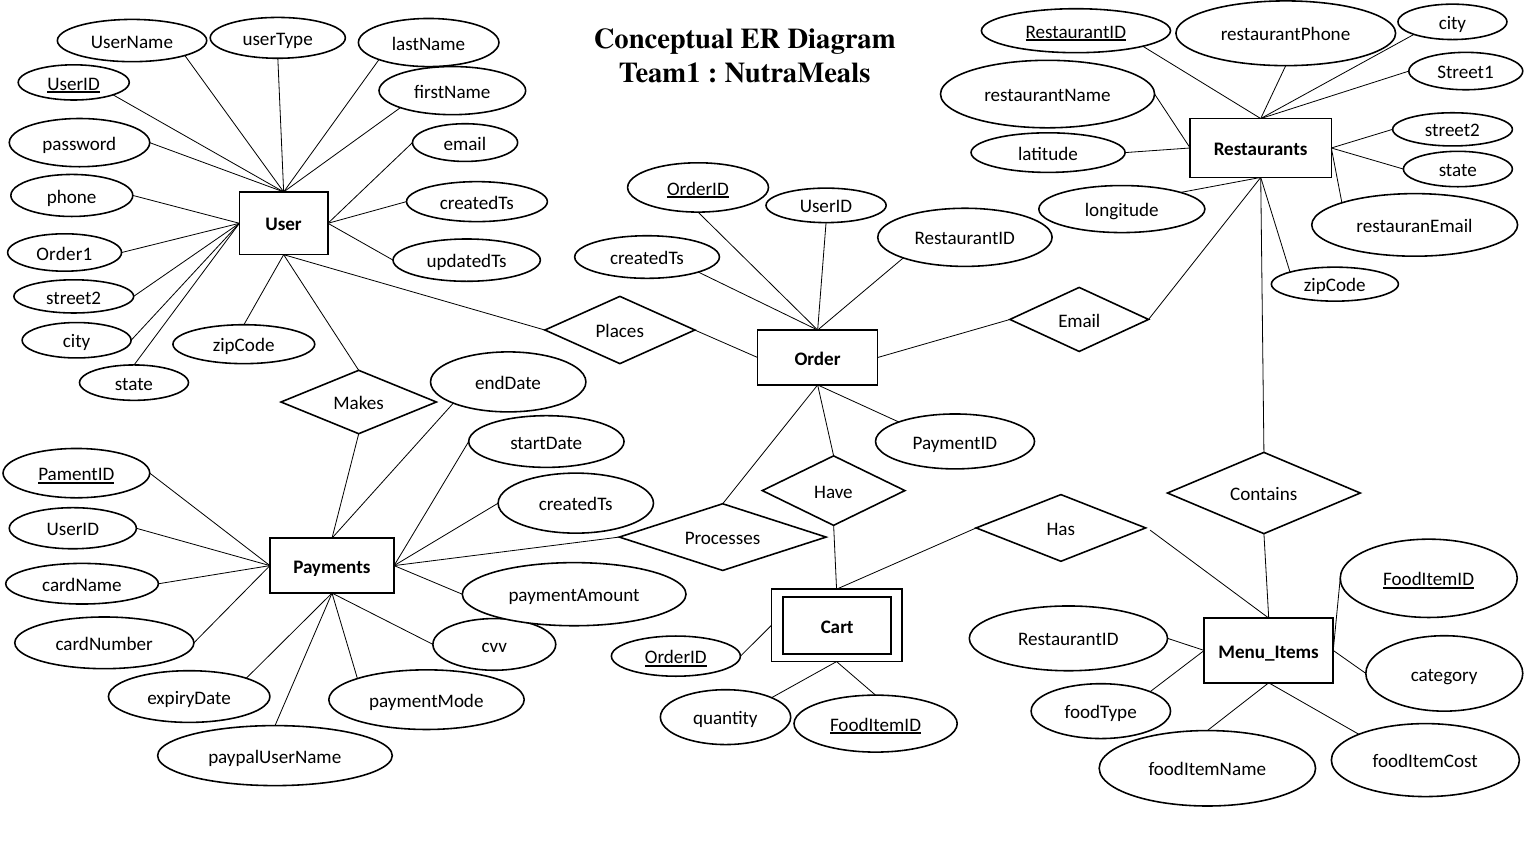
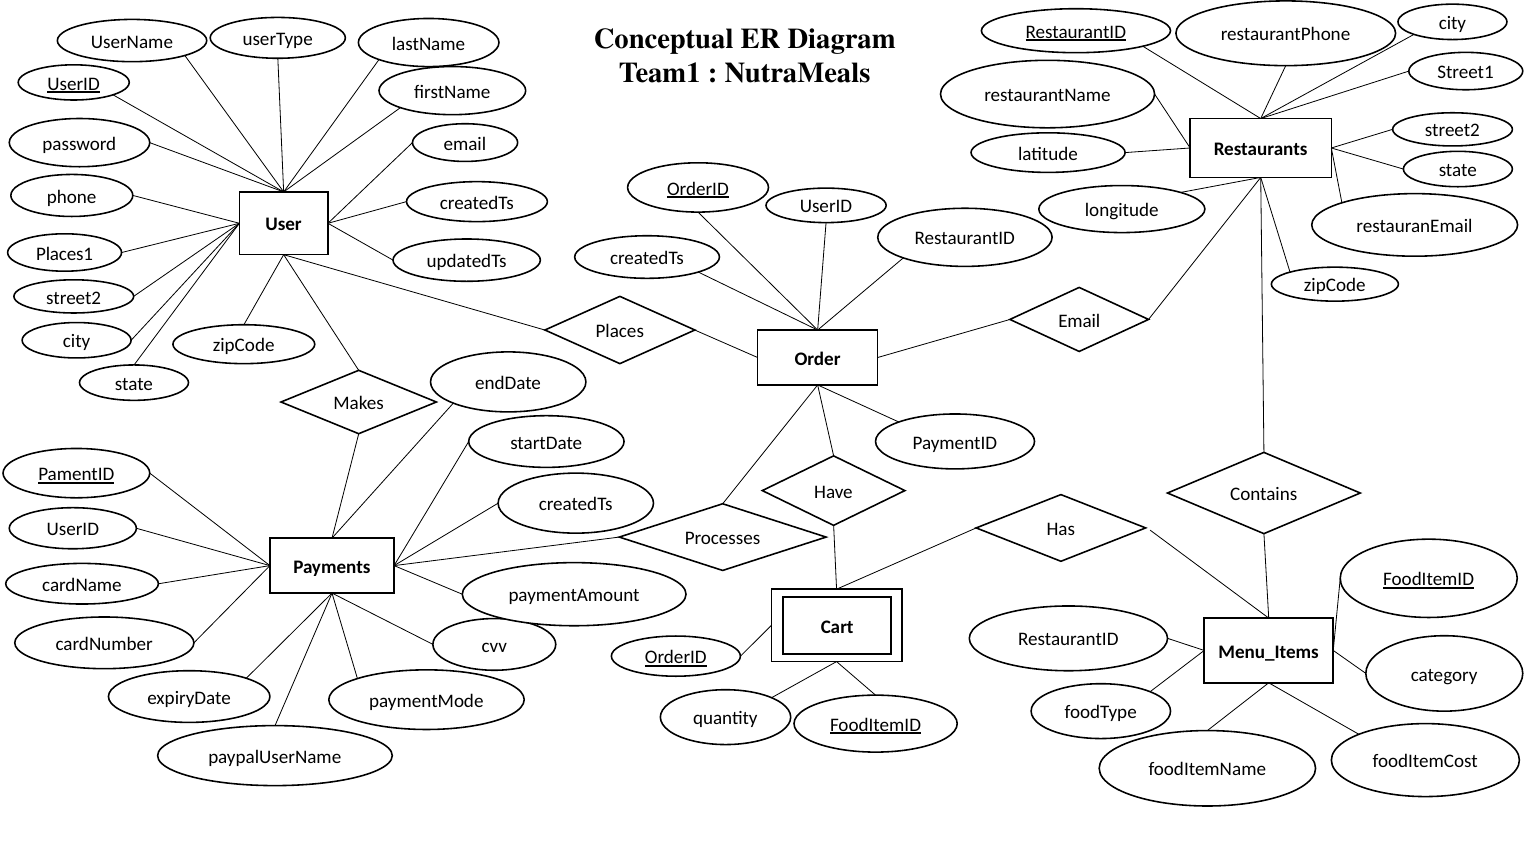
Order1: Order1 -> Places1
